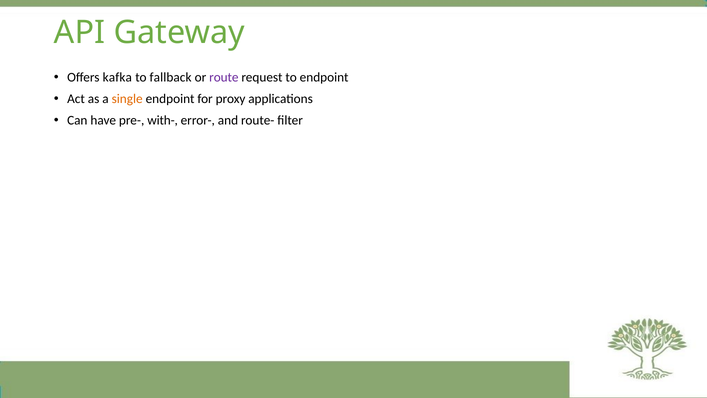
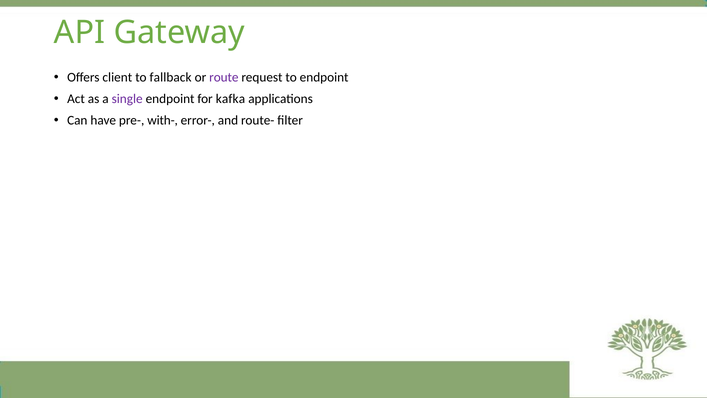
kafka: kafka -> client
single colour: orange -> purple
proxy: proxy -> kafka
